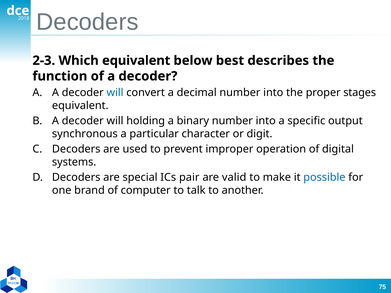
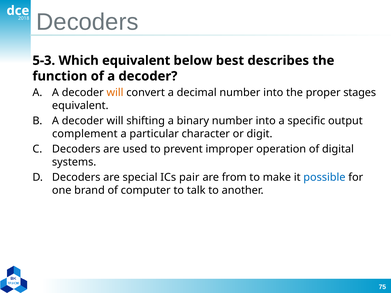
2-3: 2-3 -> 5-3
will at (115, 93) colour: blue -> orange
holding: holding -> shifting
synchronous: synchronous -> complement
valid: valid -> from
